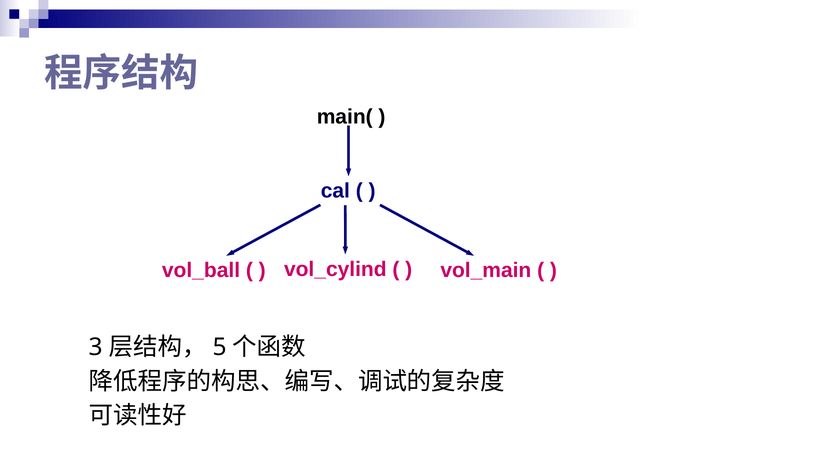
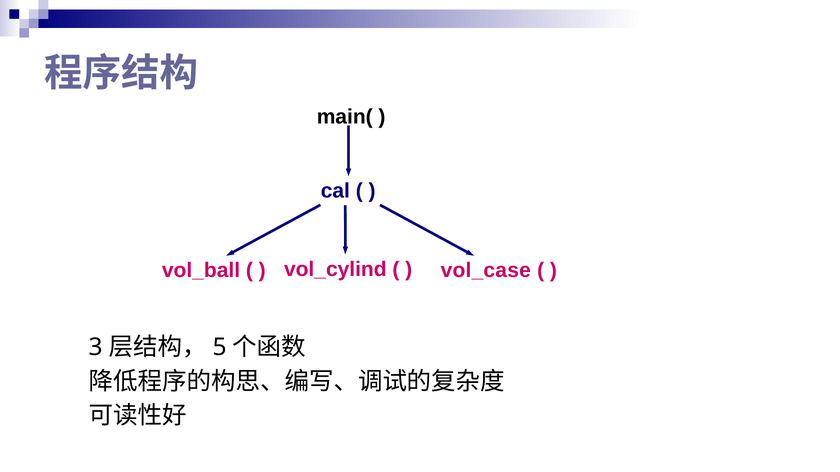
vol_main: vol_main -> vol_case
